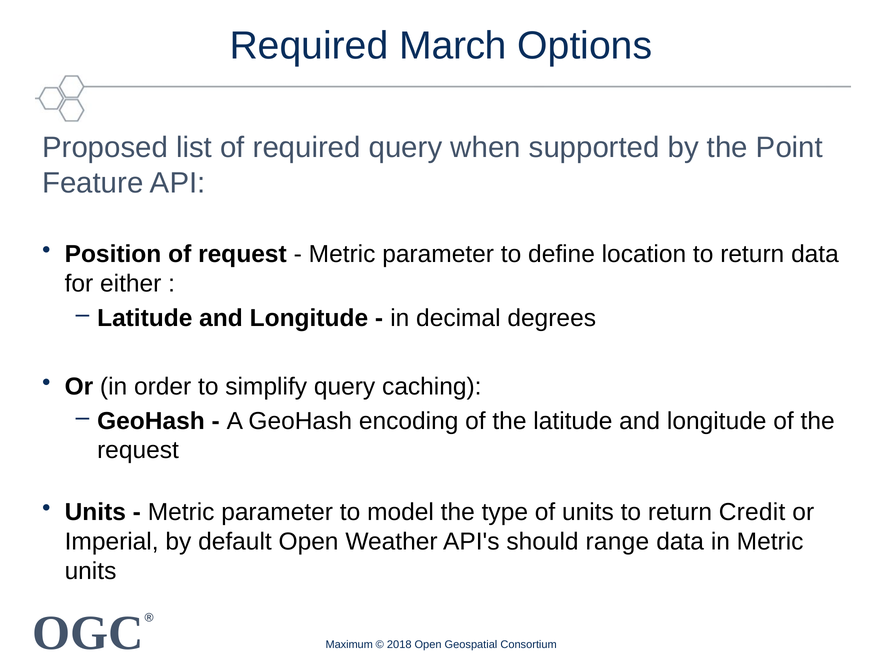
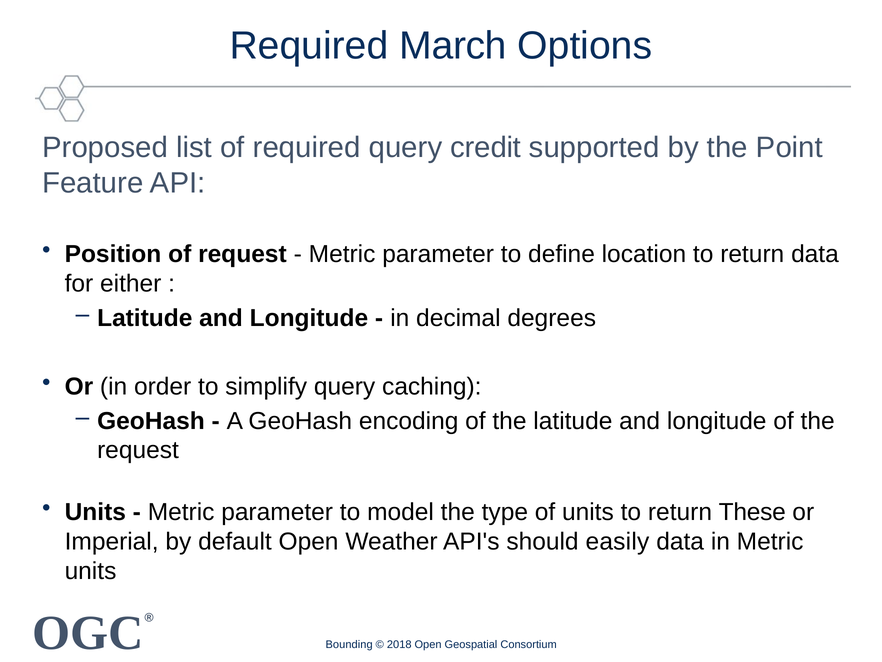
when: when -> credit
Credit: Credit -> These
range: range -> easily
Maximum: Maximum -> Bounding
